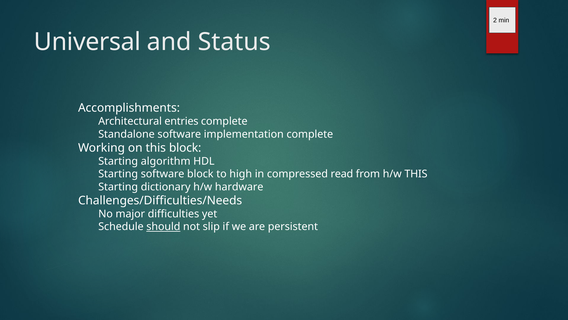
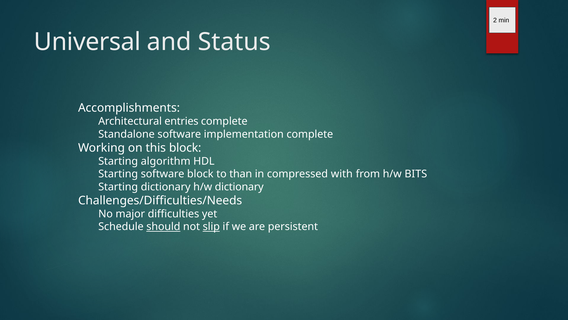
high: high -> than
read: read -> with
h/w THIS: THIS -> BITS
h/w hardware: hardware -> dictionary
slip underline: none -> present
